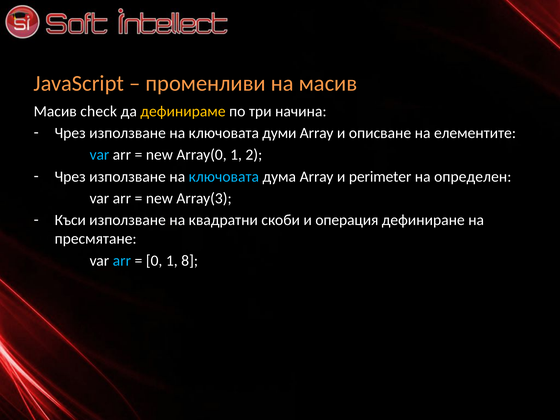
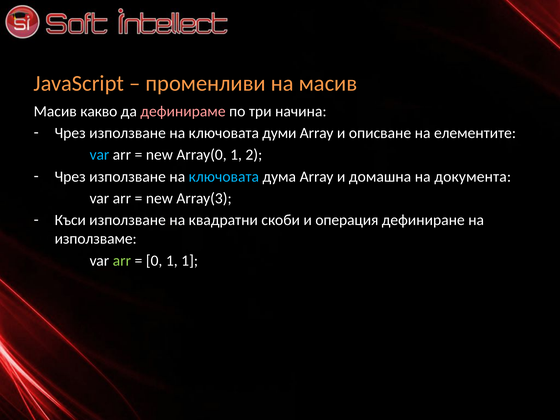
check: check -> какво
дефинираме colour: yellow -> pink
perimeter: perimeter -> домашна
определен: определен -> документа
пресмятане: пресмятане -> използваме
arr at (122, 261) colour: light blue -> light green
1 8: 8 -> 1
